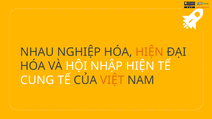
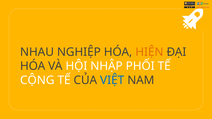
NHẬP HIỆN: HIỆN -> PHỐI
CUNG: CUNG -> CỘNG
VIỆT colour: orange -> blue
